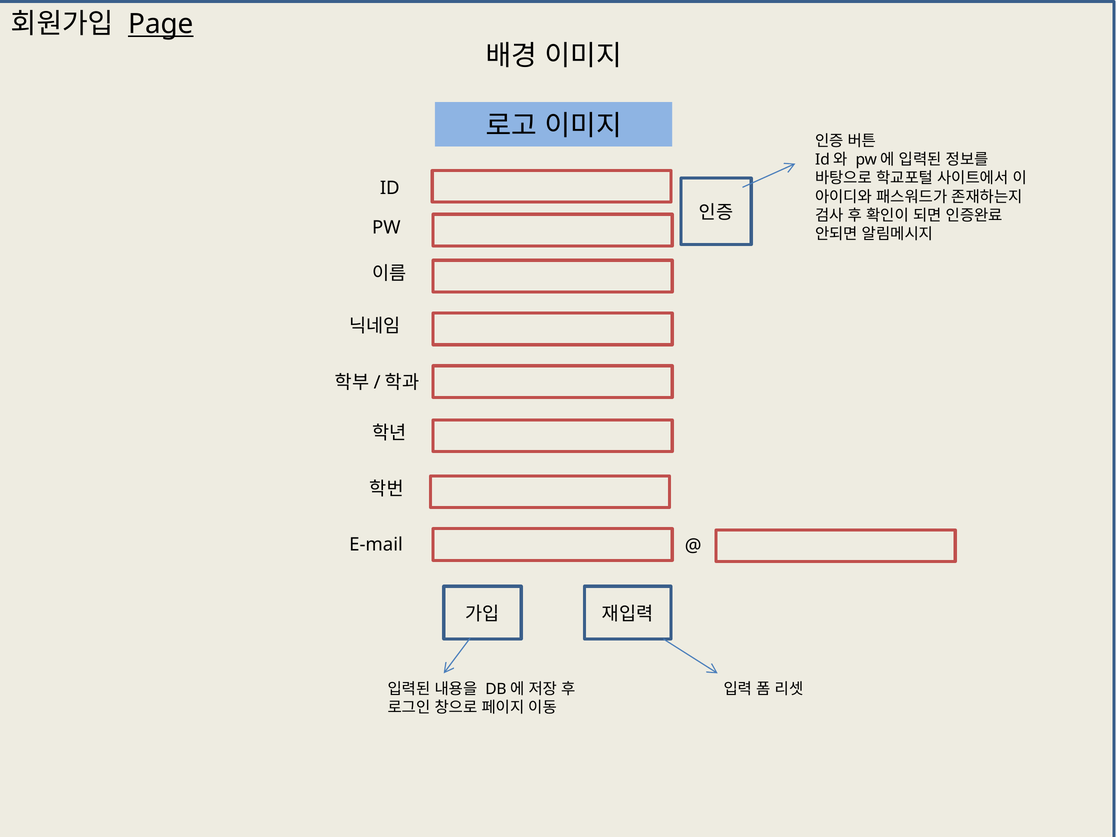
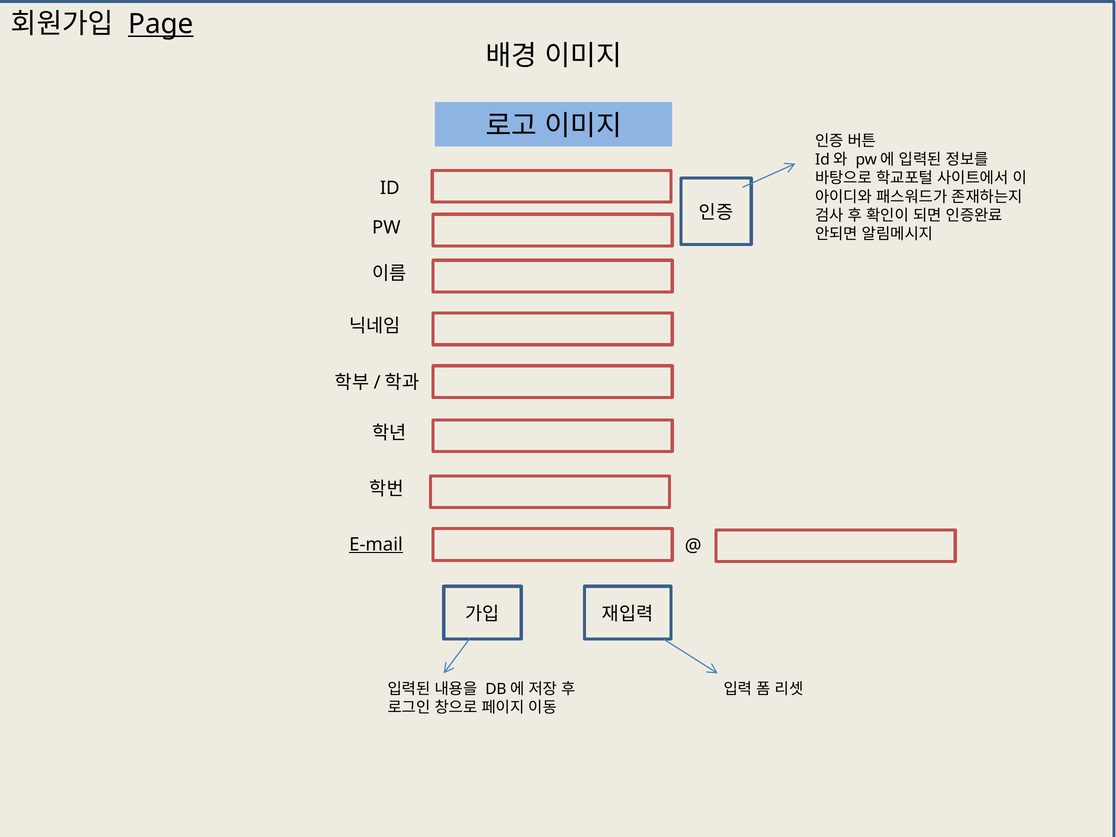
E-mail underline: none -> present
